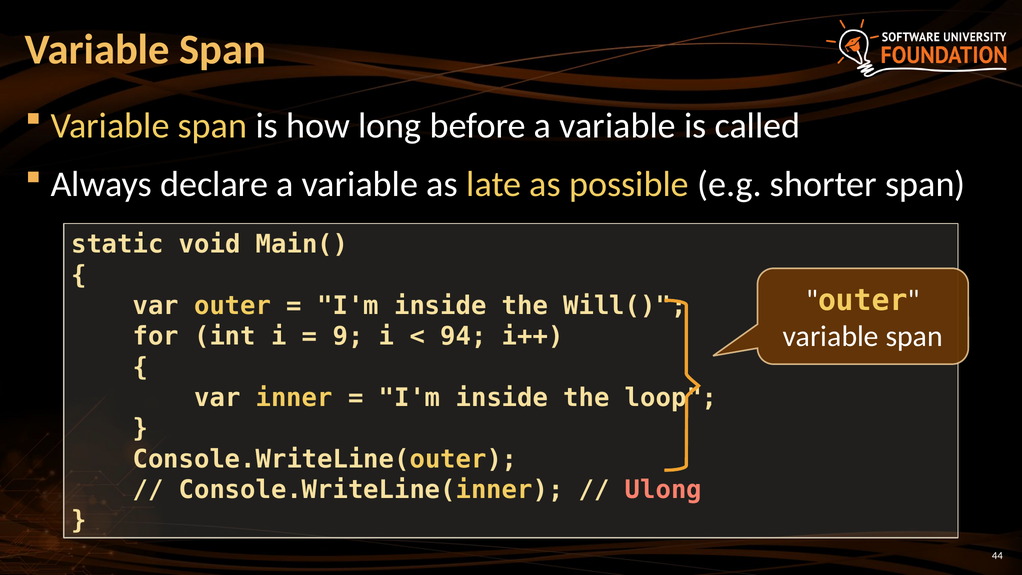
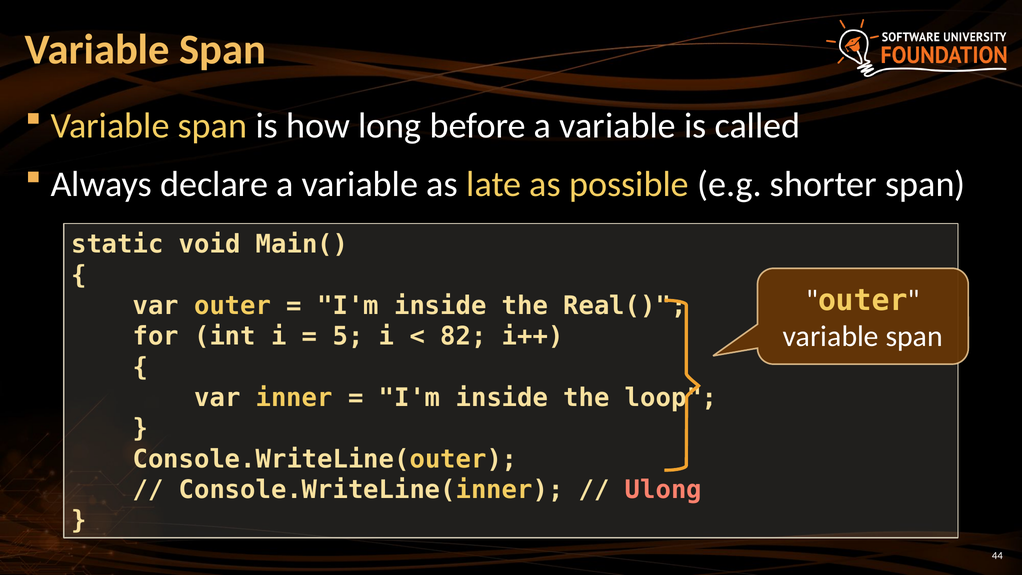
Will(: Will( -> Real(
9: 9 -> 5
94: 94 -> 82
